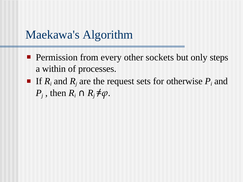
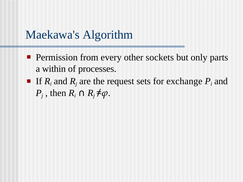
steps: steps -> parts
otherwise: otherwise -> exchange
